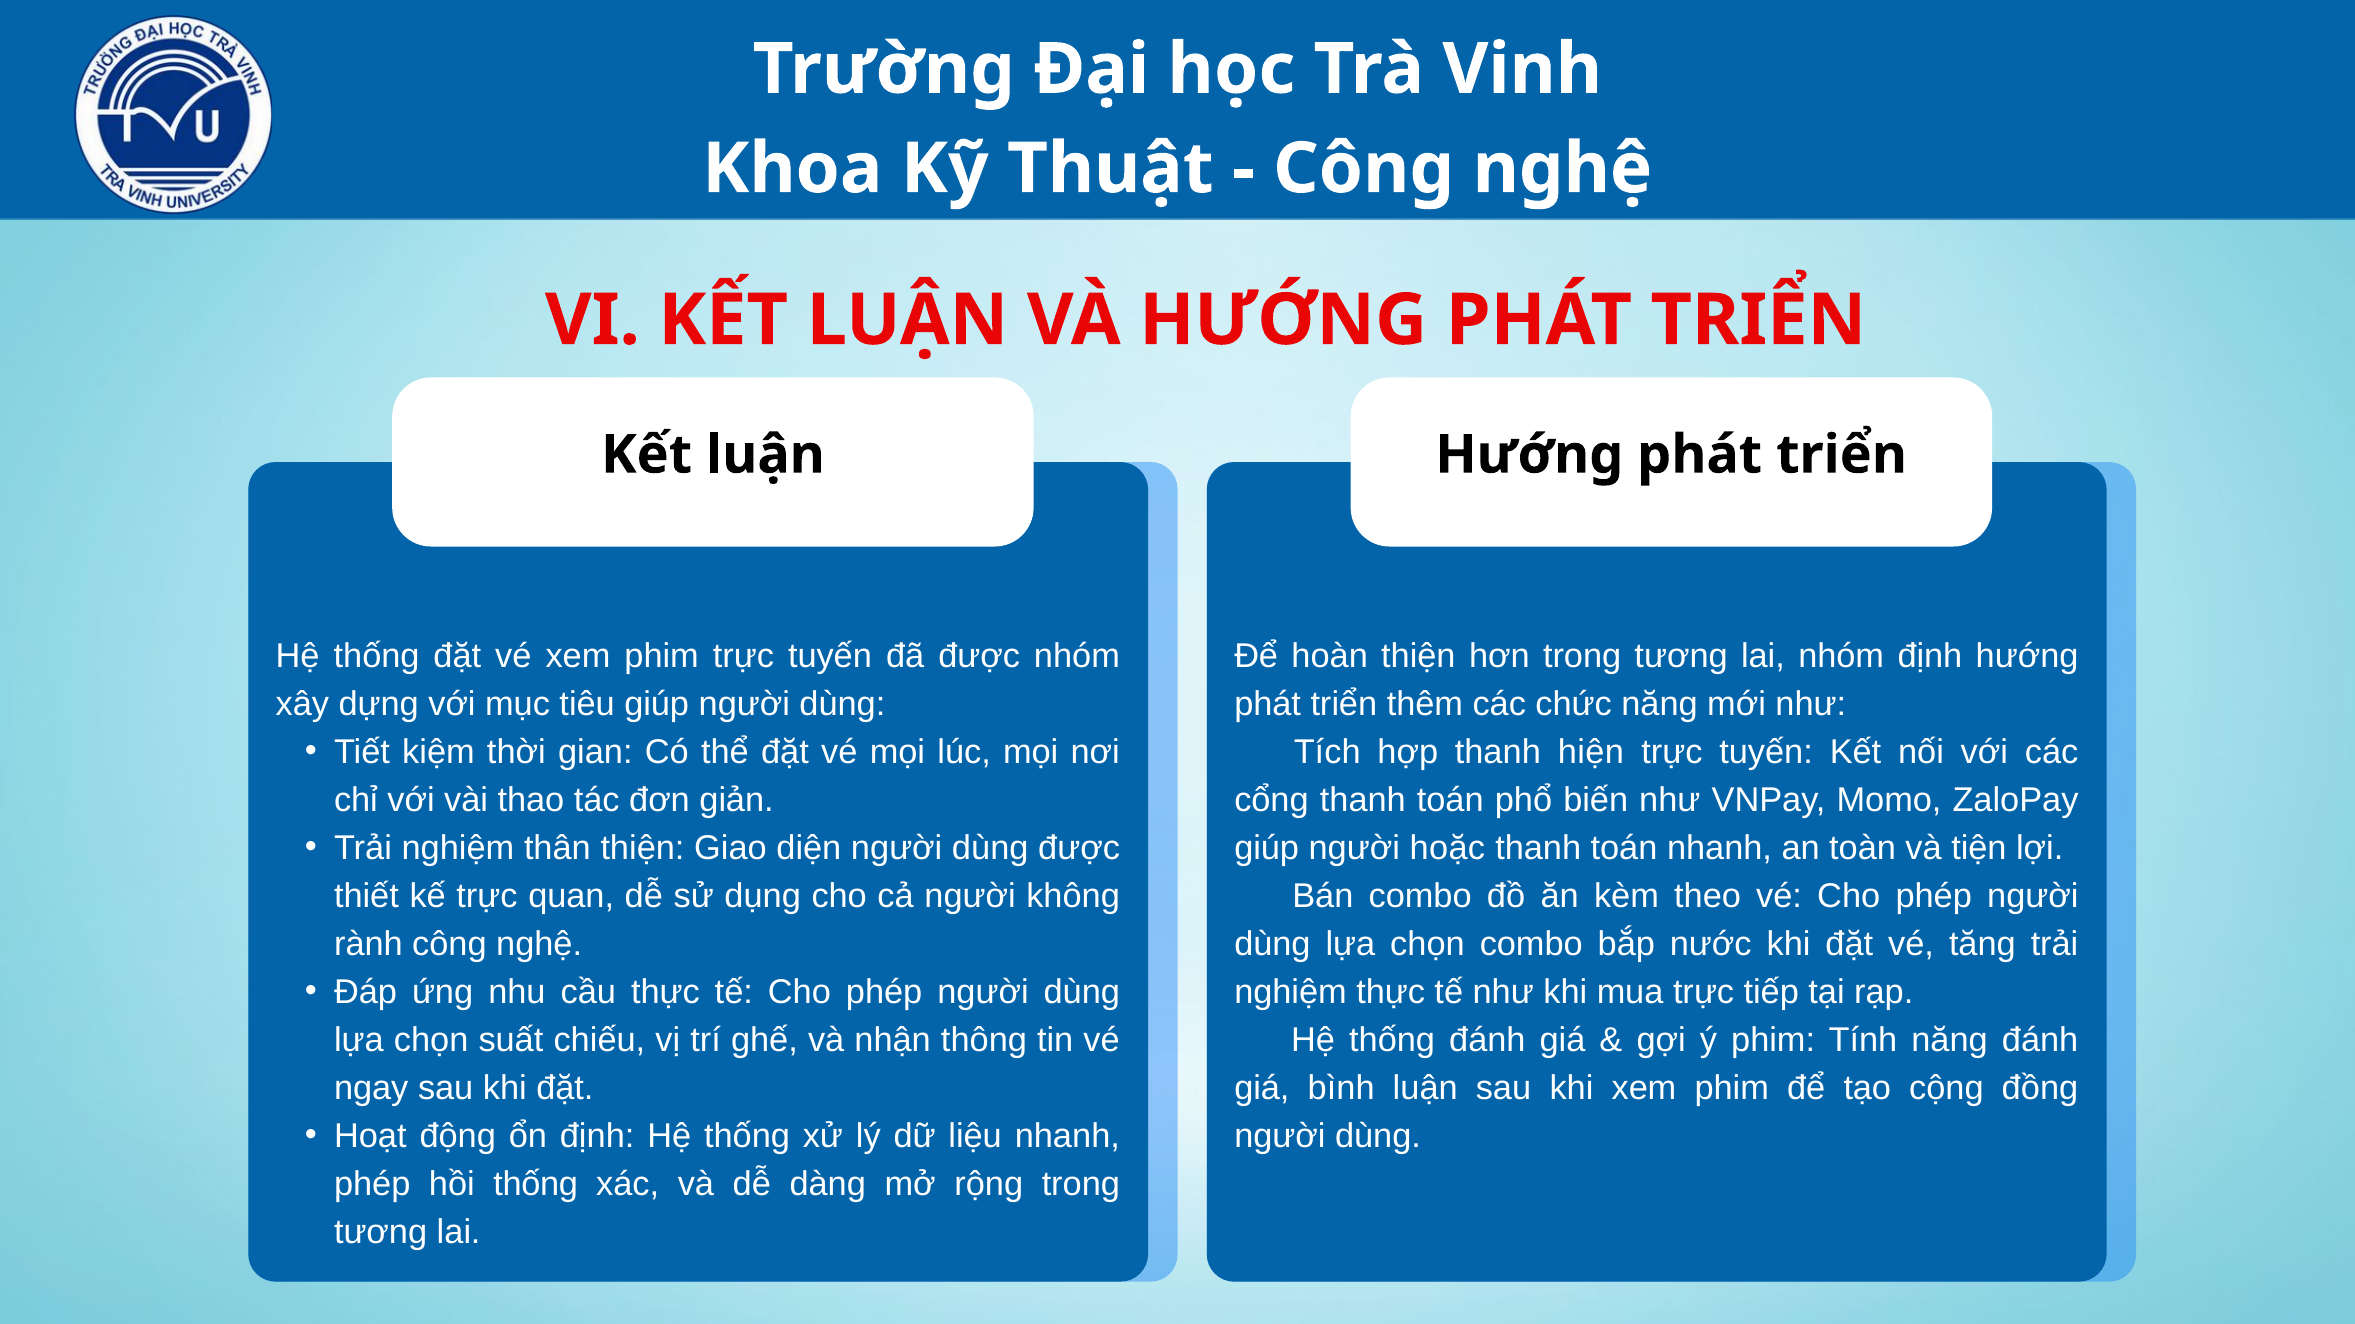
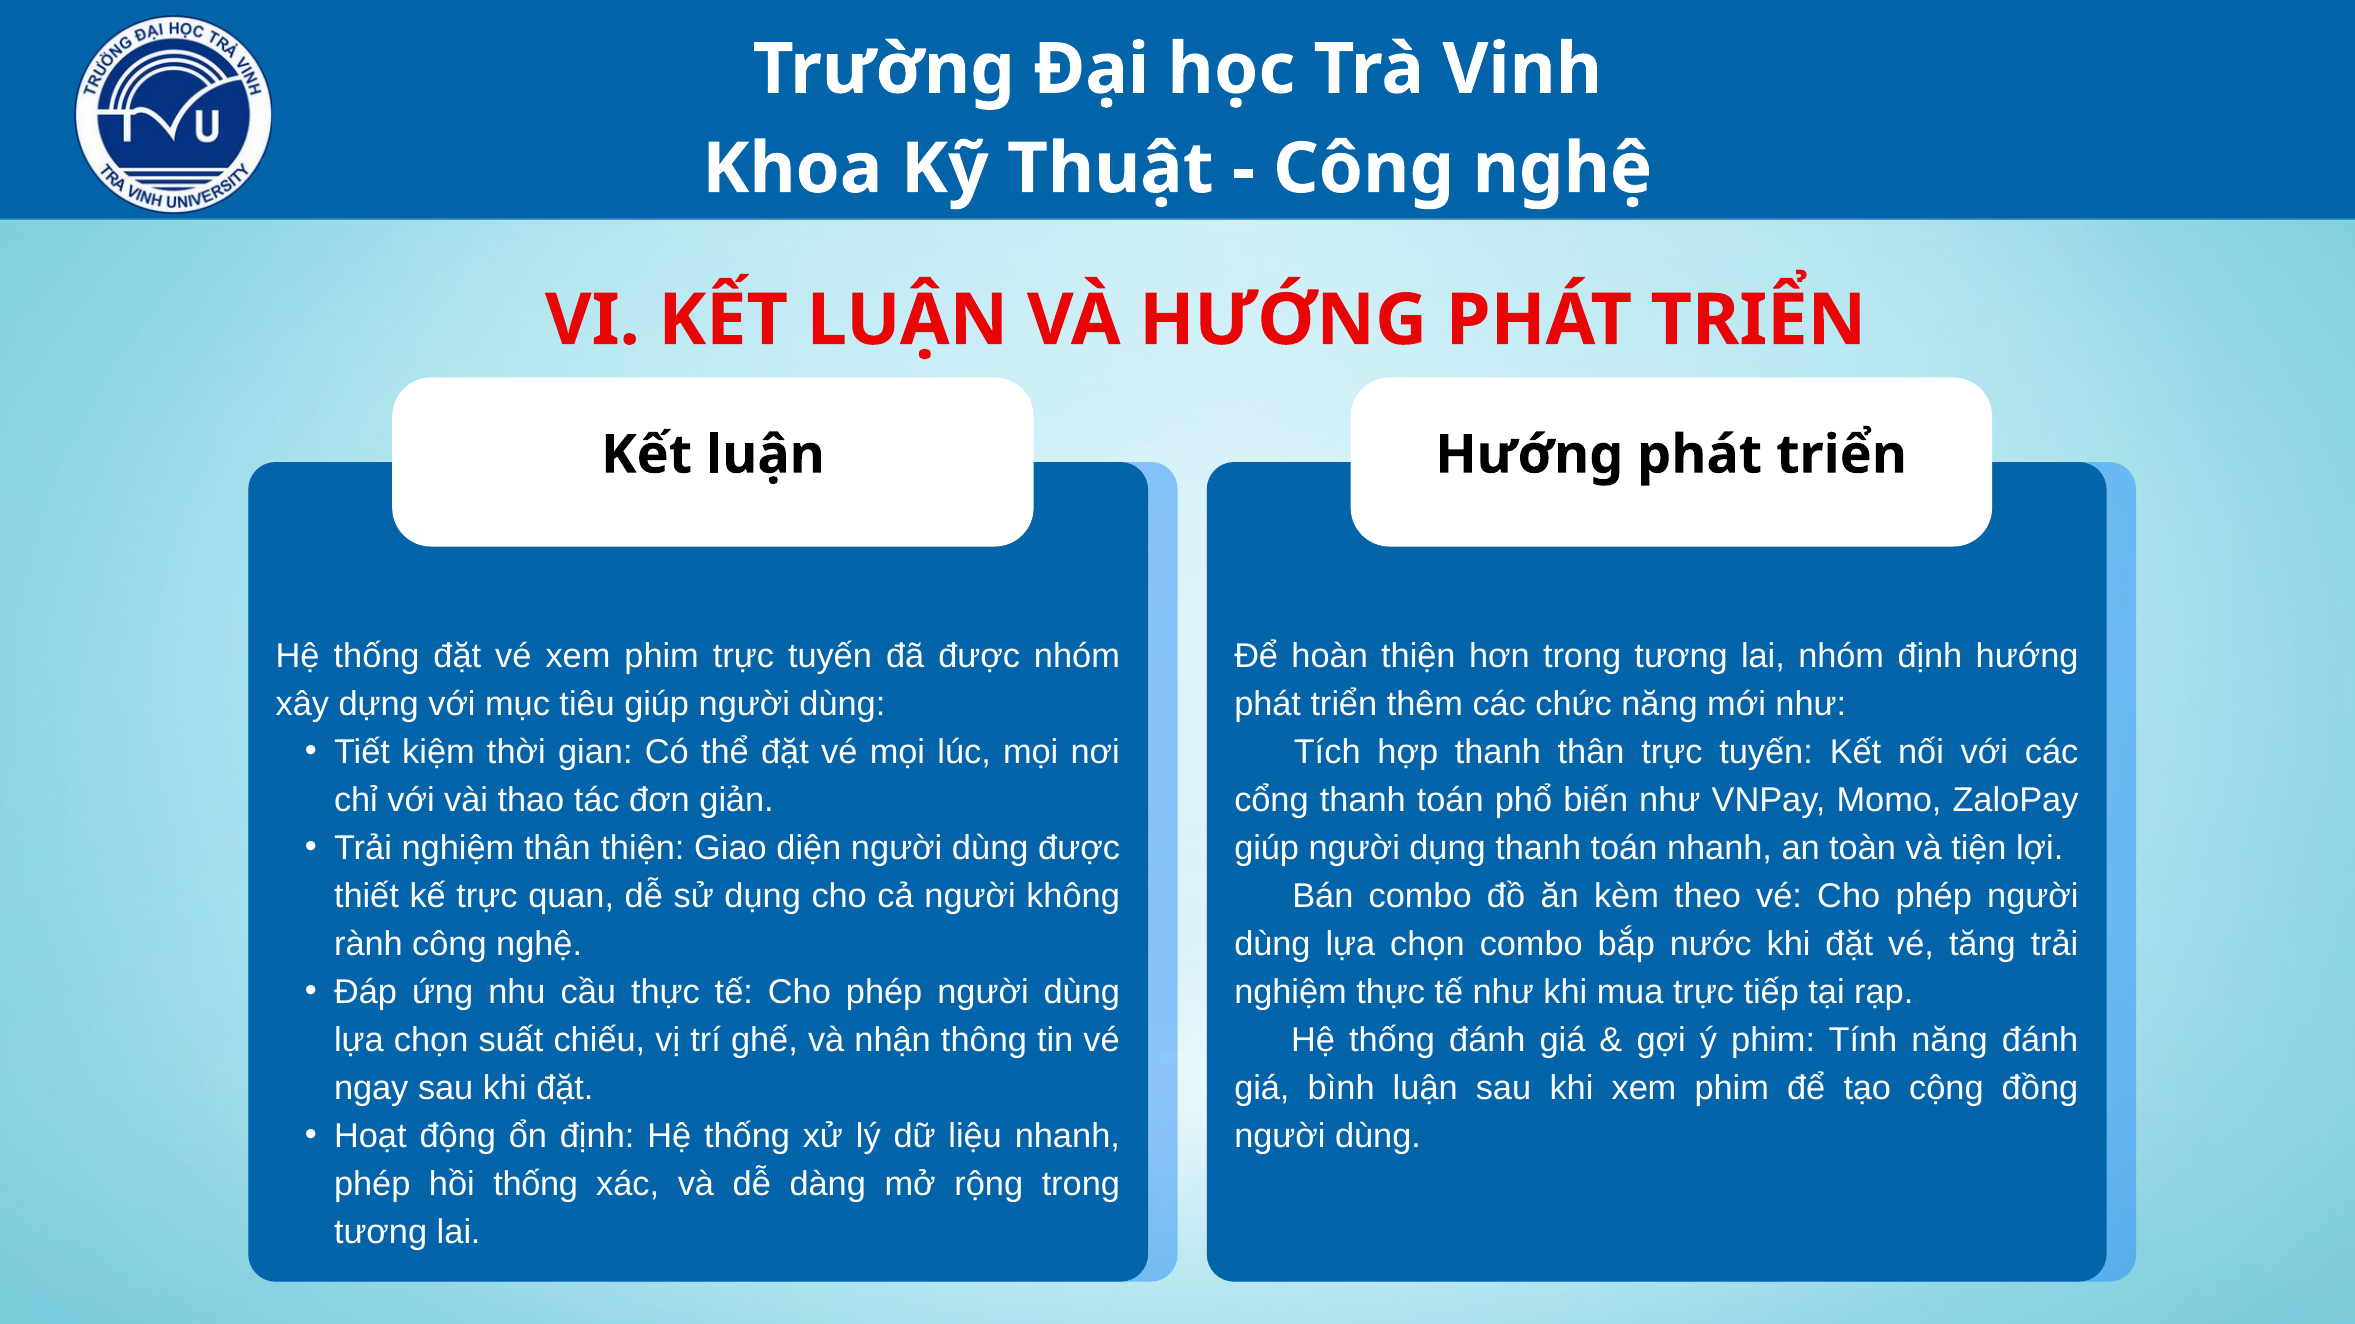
thanh hiện: hiện -> thân
người hoặc: hoặc -> dụng
